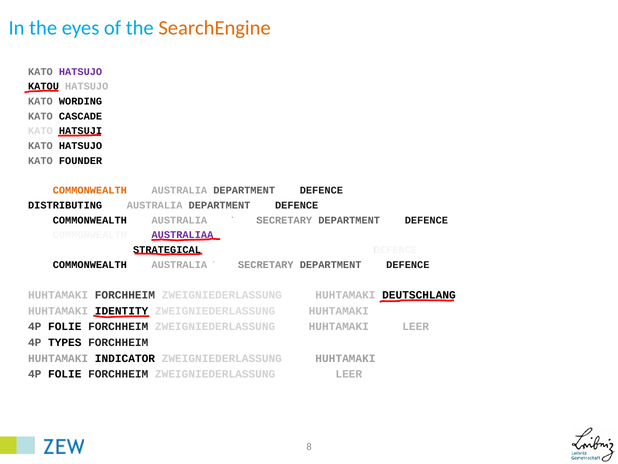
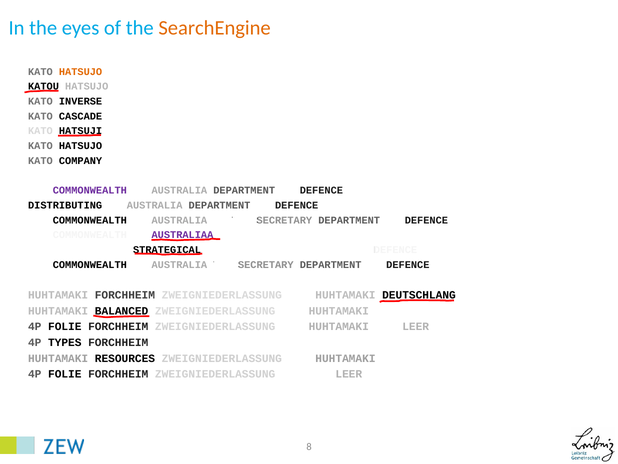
HATSUJO at (81, 72) colour: purple -> orange
WORDING: WORDING -> INVERSE
FOUNDER at (81, 161): FOUNDER -> COMPANY
COMMONWEALTH at (90, 190) colour: orange -> purple
IDENTITY: IDENTITY -> BALANCED
INDICATOR: INDICATOR -> RESOURCES
